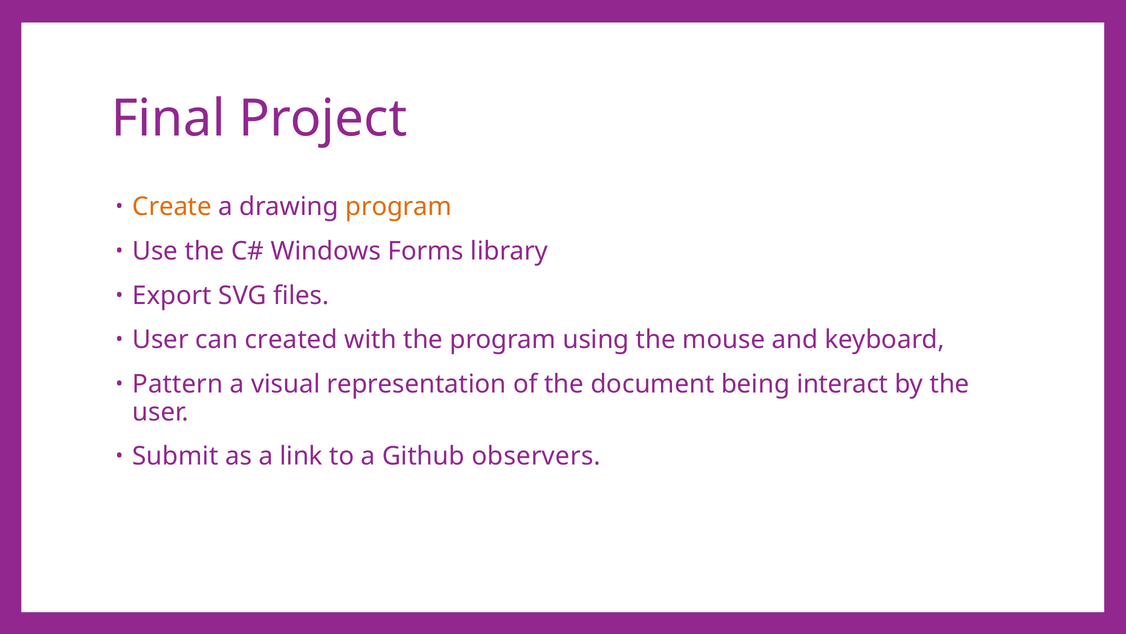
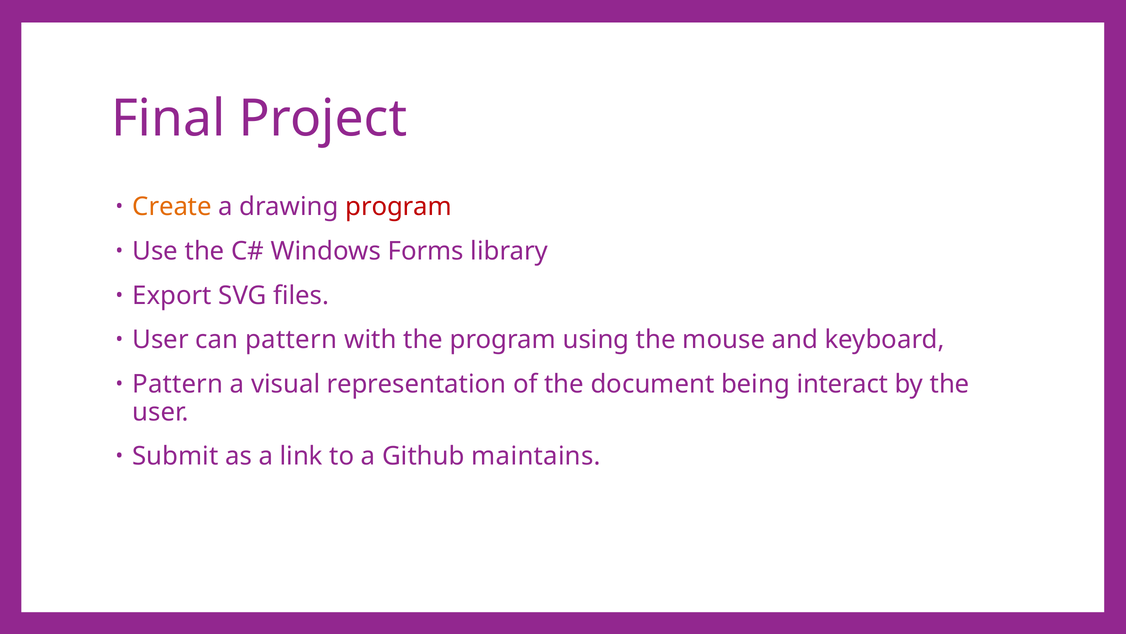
program at (399, 207) colour: orange -> red
can created: created -> pattern
observers: observers -> maintains
